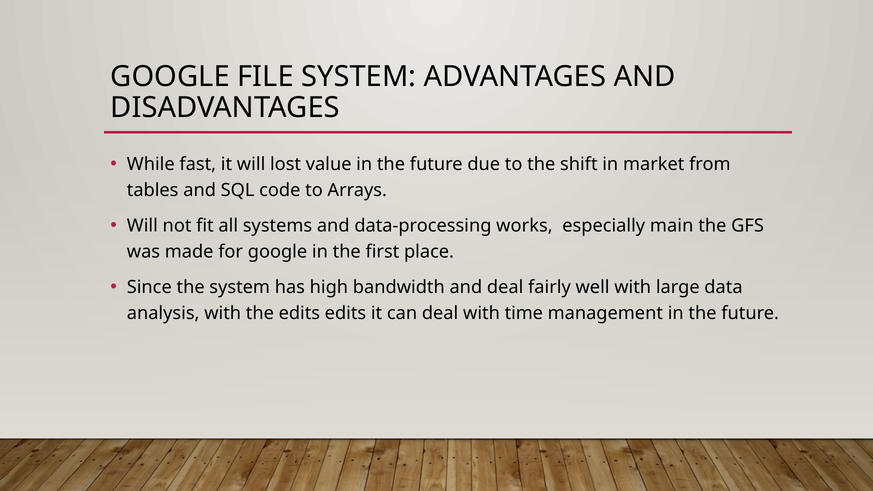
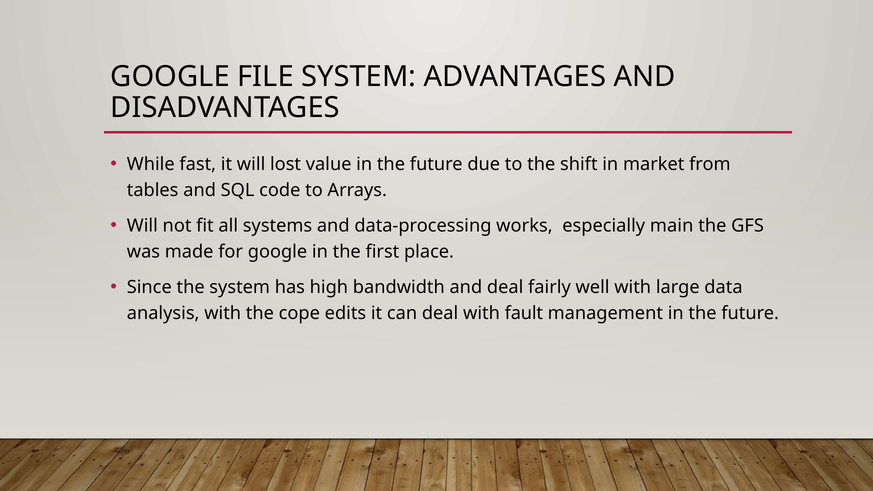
the edits: edits -> cope
time: time -> fault
